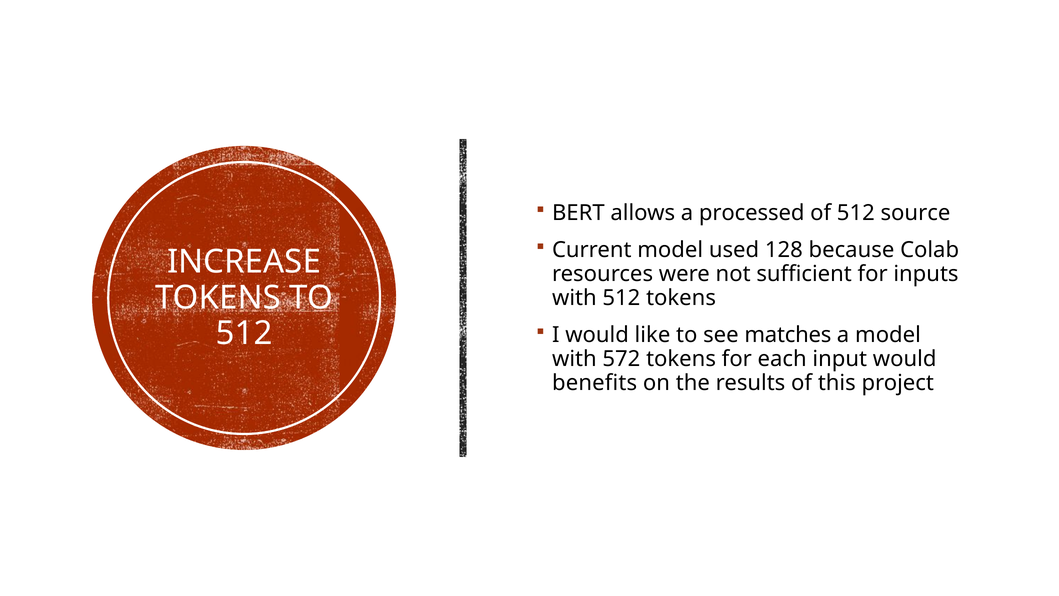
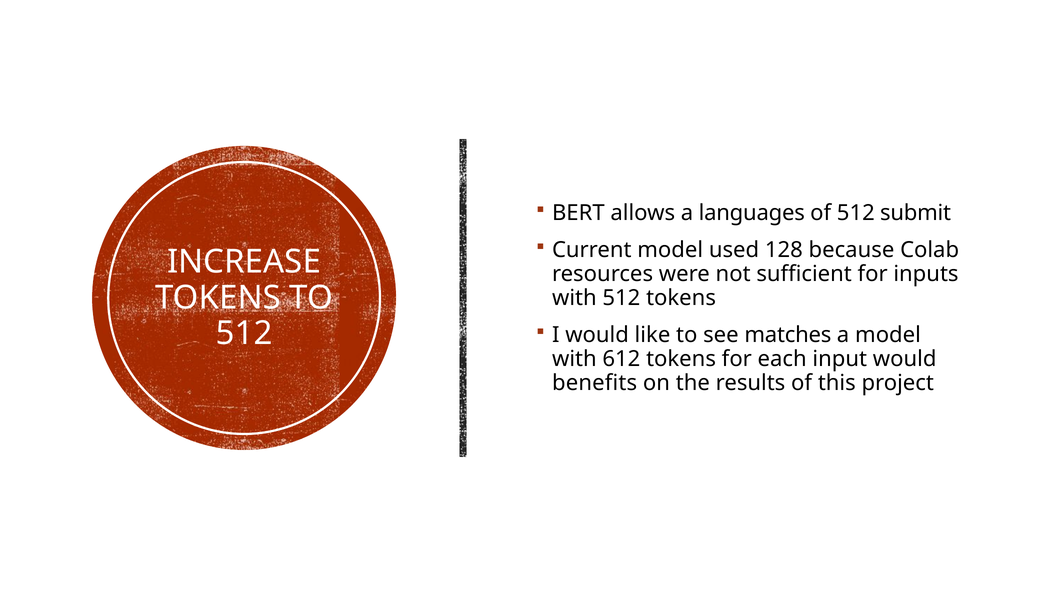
processed: processed -> languages
source: source -> submit
572: 572 -> 612
